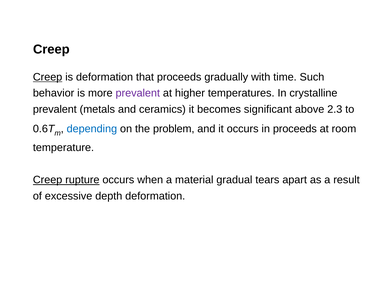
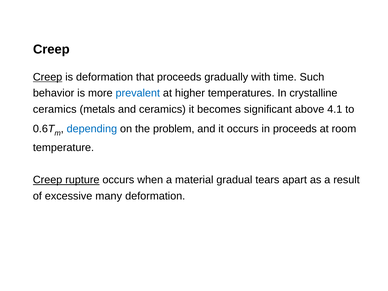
prevalent at (138, 93) colour: purple -> blue
prevalent at (55, 109): prevalent -> ceramics
2.3: 2.3 -> 4.1
depth: depth -> many
